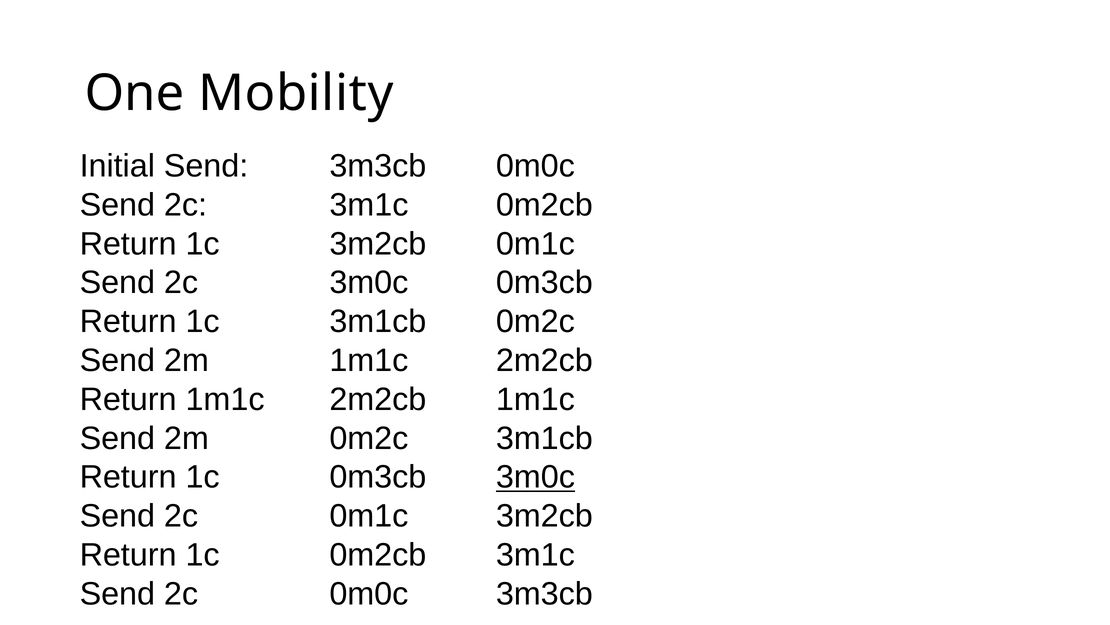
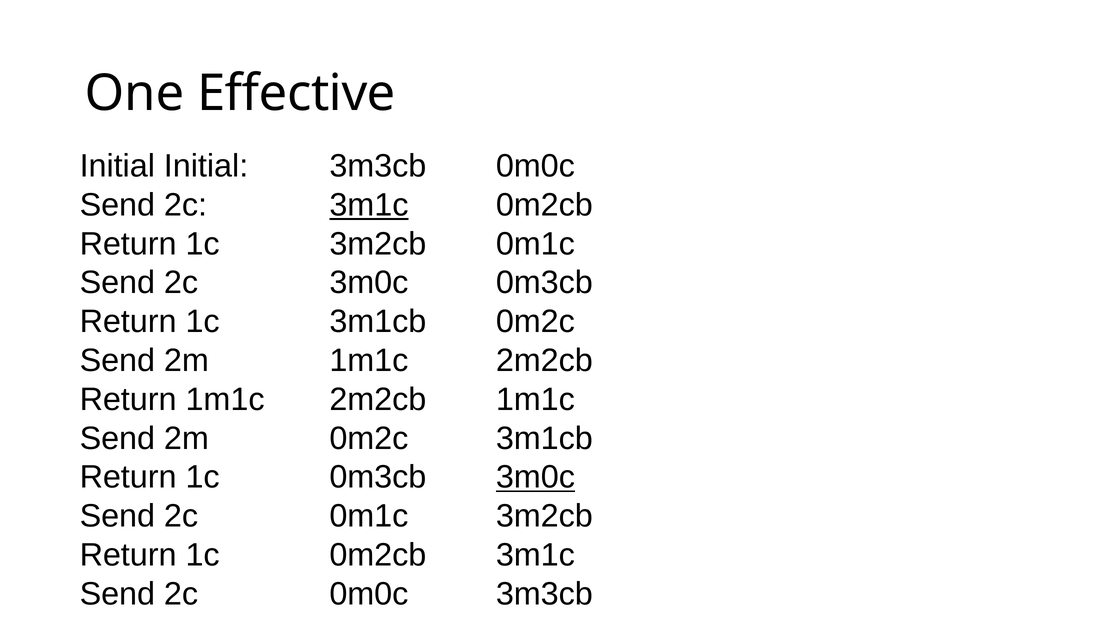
Mobility: Mobility -> Effective
Initial Send: Send -> Initial
3m1c at (369, 205) underline: none -> present
